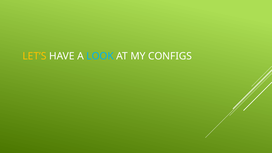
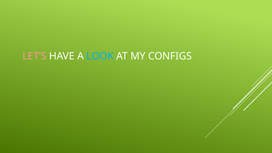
LET’S colour: yellow -> pink
